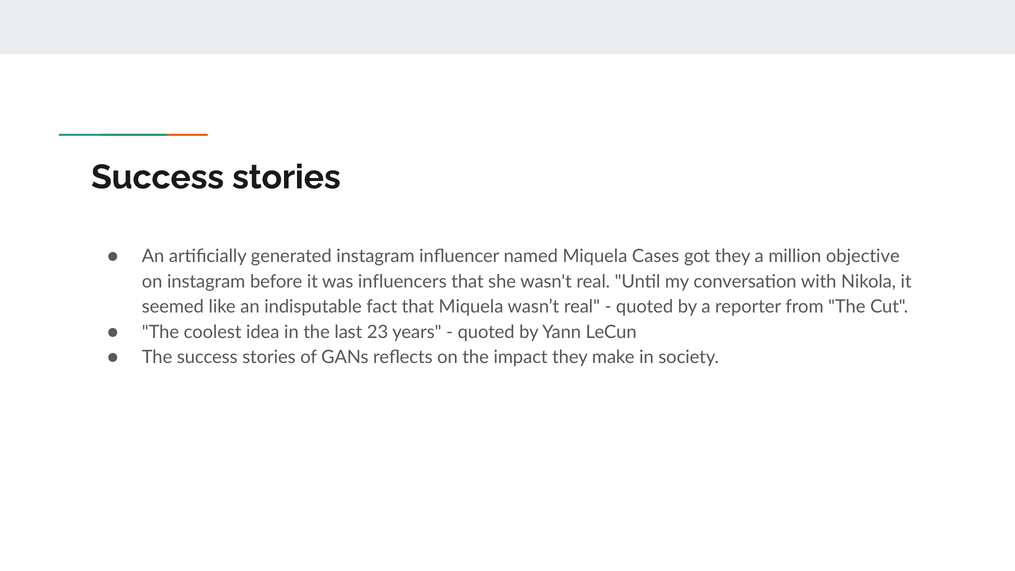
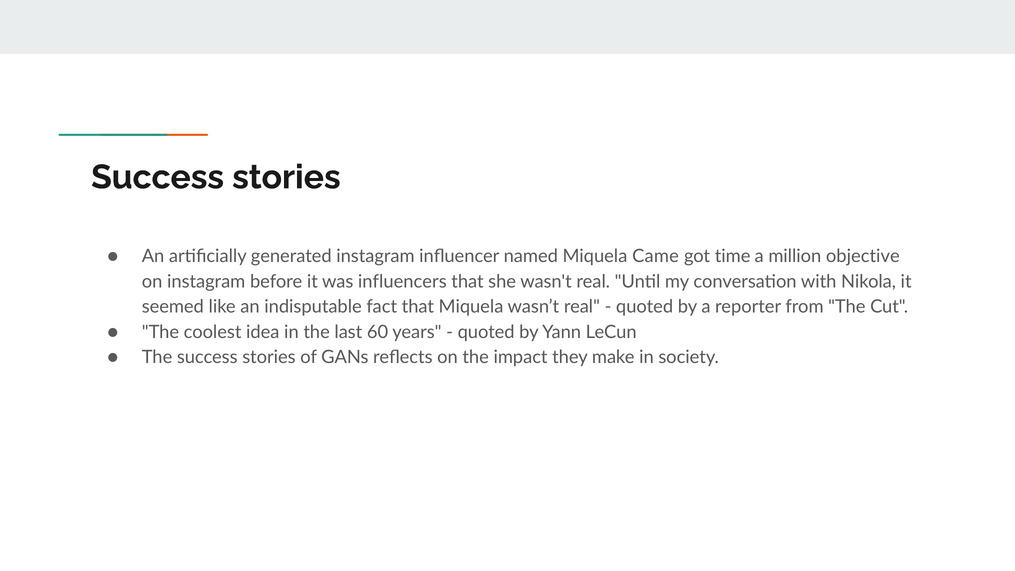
Cases: Cases -> Came
got they: they -> time
23: 23 -> 60
